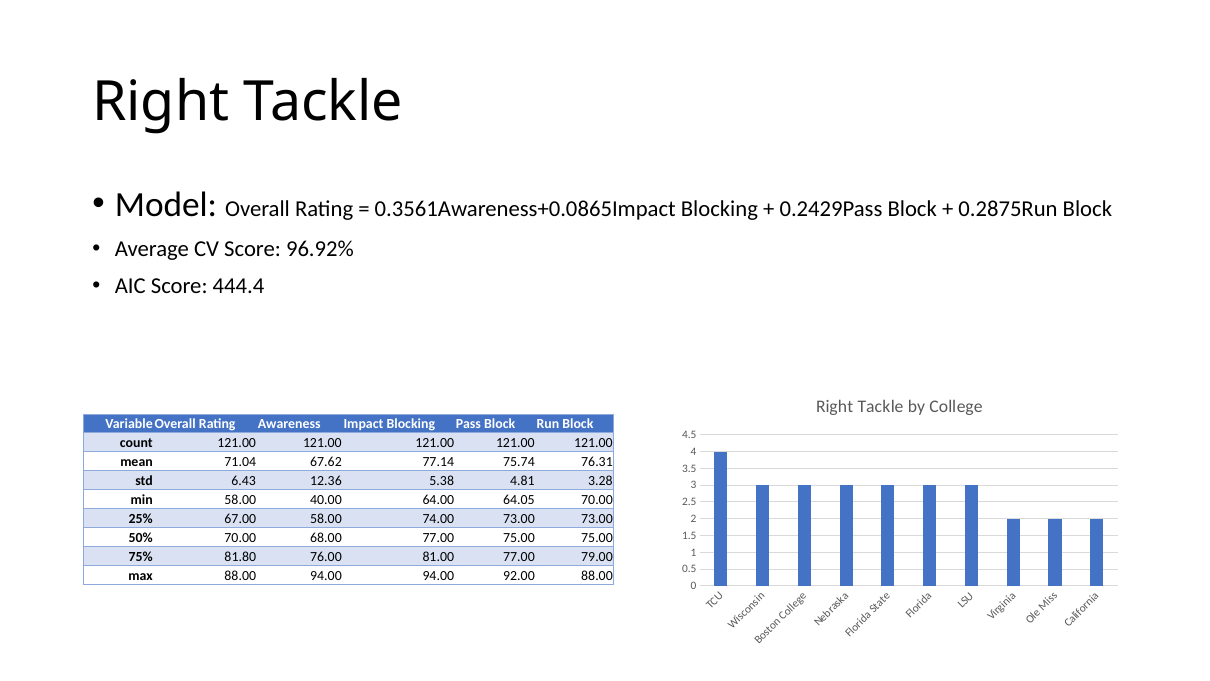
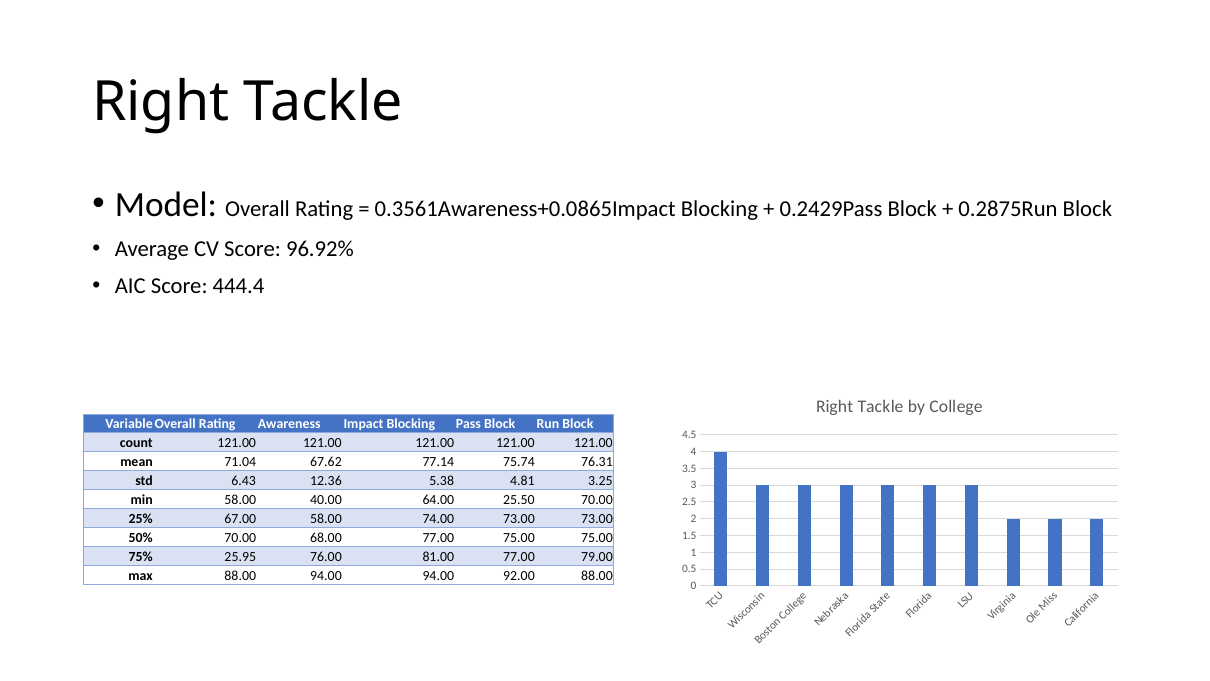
3.28: 3.28 -> 3.25
64.05: 64.05 -> 25.50
81.80: 81.80 -> 25.95
